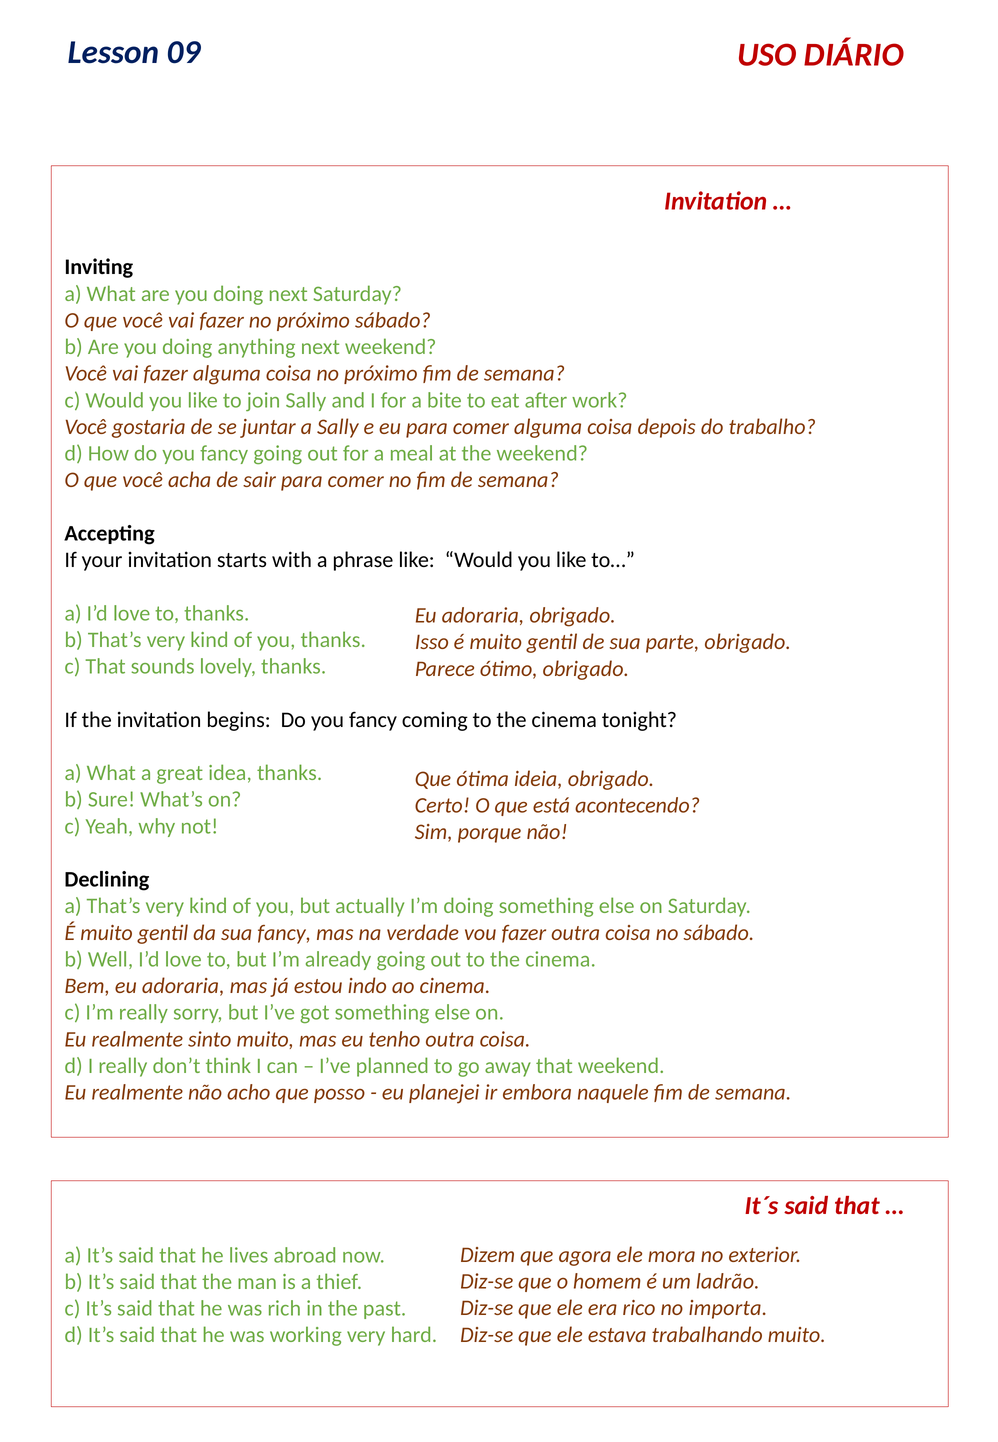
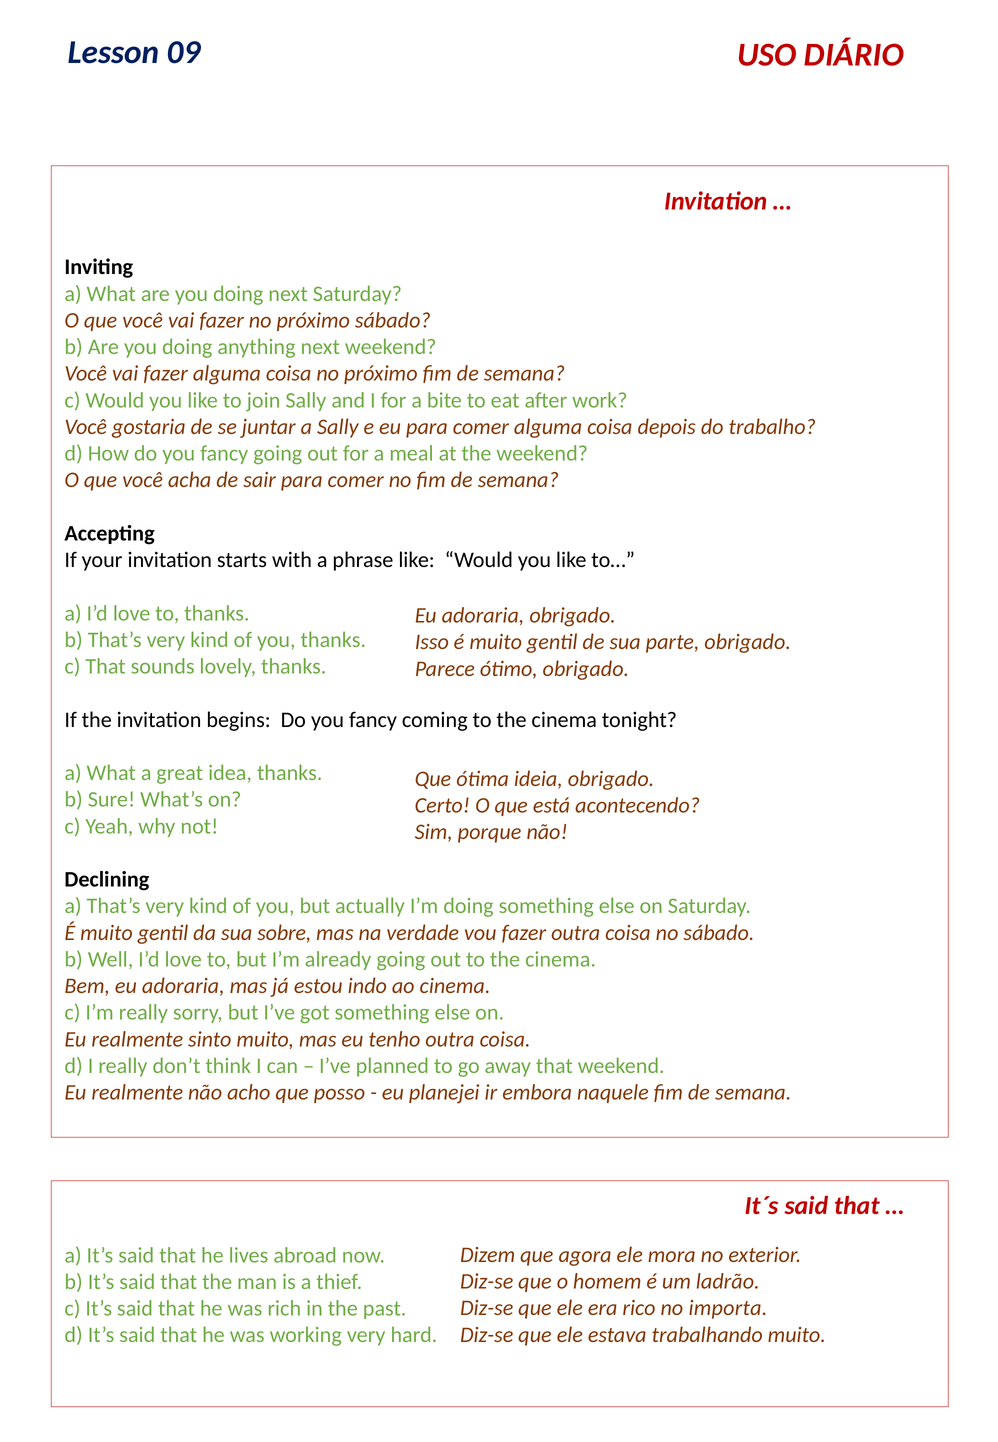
sua fancy: fancy -> sobre
